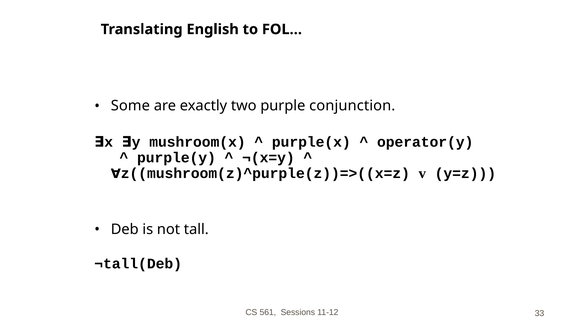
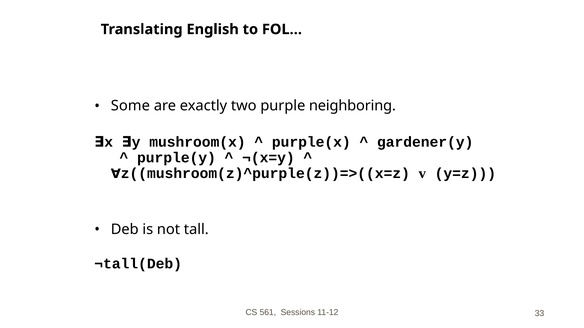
conjunction: conjunction -> neighboring
operator(y: operator(y -> gardener(y
